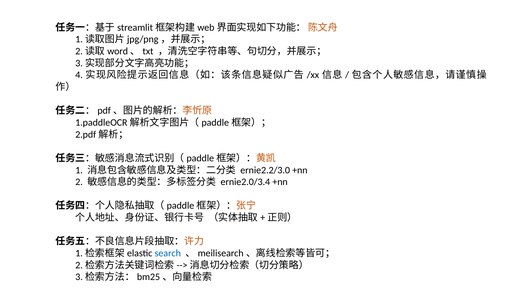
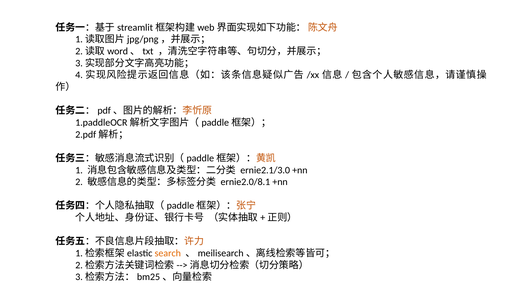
ernie2.2/3.0: ernie2.2/3.0 -> ernie2.1/3.0
ernie2.0/3.4: ernie2.0/3.4 -> ernie2.0/8.1
search colour: blue -> orange
